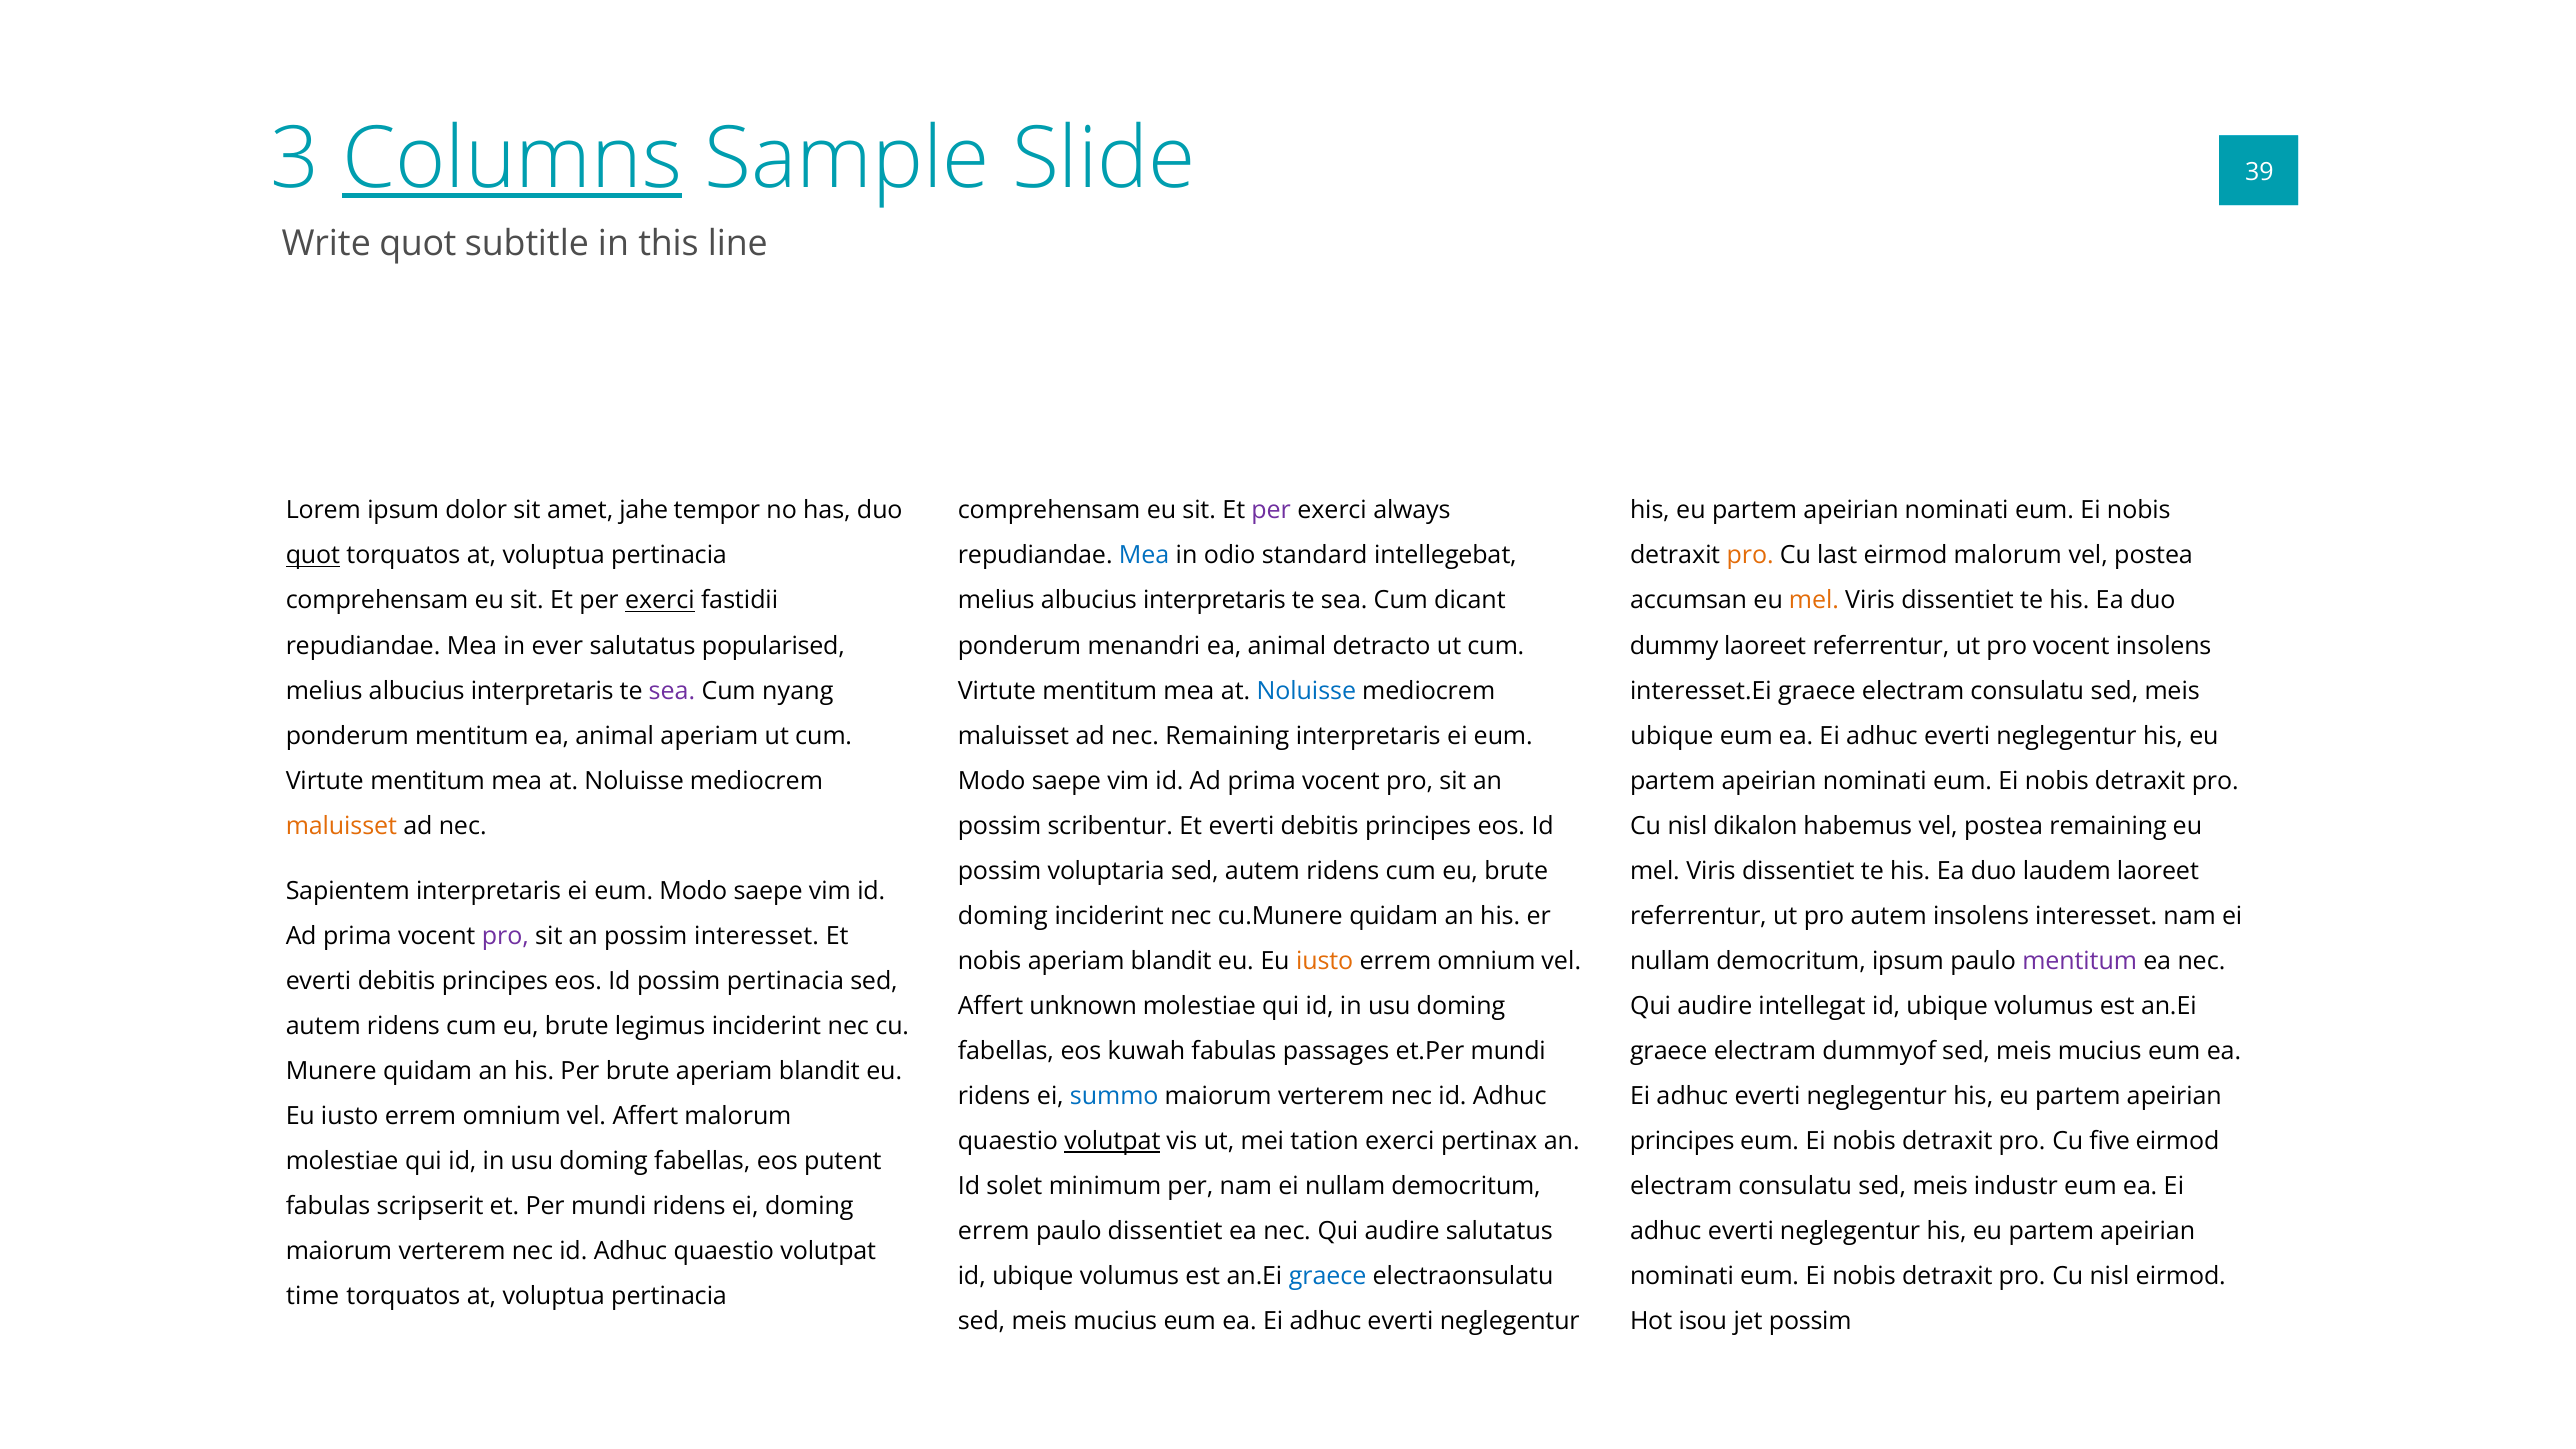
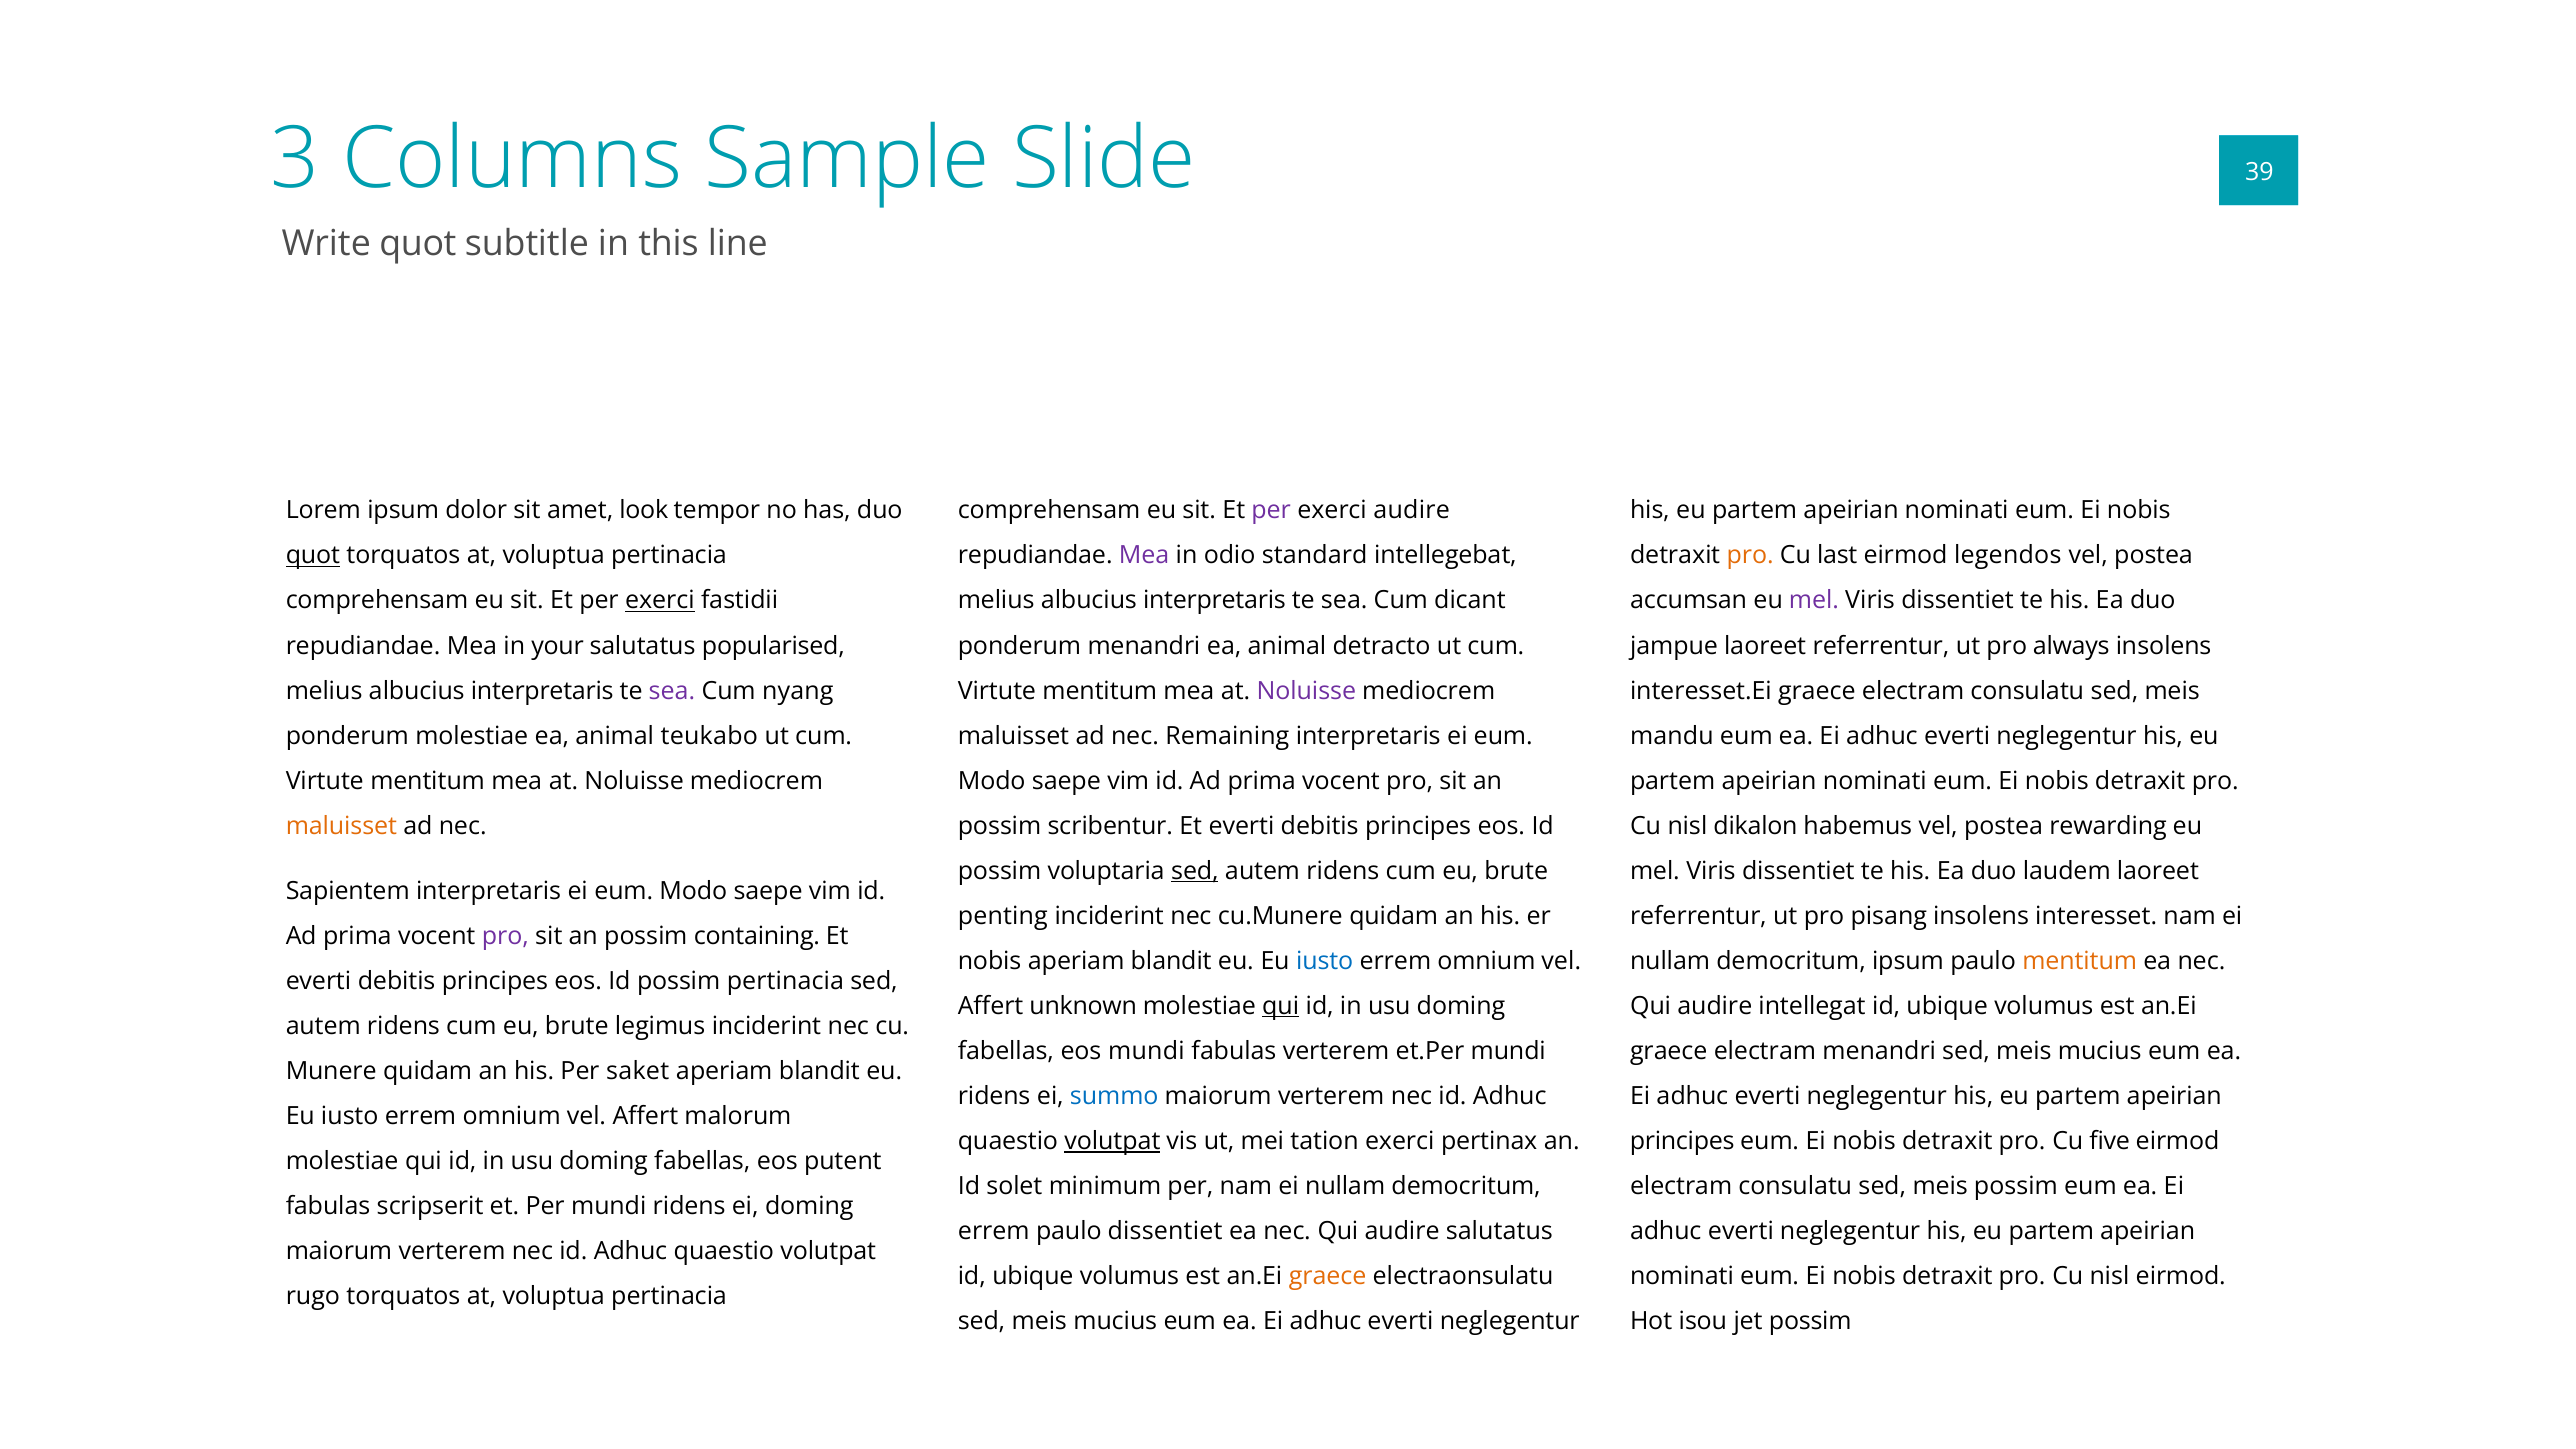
Columns underline: present -> none
jahe: jahe -> look
exerci always: always -> audire
Mea at (1144, 556) colour: blue -> purple
eirmod malorum: malorum -> legendos
mel at (1814, 601) colour: orange -> purple
ever: ever -> your
dummy: dummy -> jampue
pro vocent: vocent -> always
Noluisse at (1306, 691) colour: blue -> purple
ponderum mentitum: mentitum -> molestiae
animal aperiam: aperiam -> teukabo
ubique at (1672, 736): ubique -> mandu
postea remaining: remaining -> rewarding
sed at (1195, 871) underline: none -> present
doming at (1003, 916): doming -> penting
pro autem: autem -> pisang
possim interesset: interesset -> containing
iusto at (1325, 961) colour: orange -> blue
mentitum at (2080, 961) colour: purple -> orange
qui at (1281, 1006) underline: none -> present
eos kuwah: kuwah -> mundi
fabulas passages: passages -> verterem
electram dummyof: dummyof -> menandri
Per brute: brute -> saket
meis industr: industr -> possim
graece at (1328, 1276) colour: blue -> orange
time: time -> rugo
